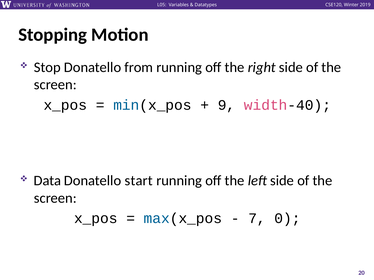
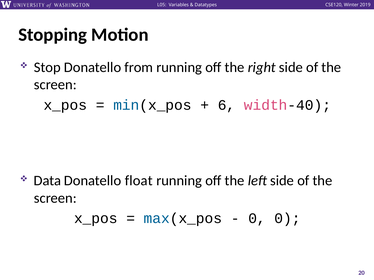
9: 9 -> 6
start: start -> float
7 at (257, 219): 7 -> 0
